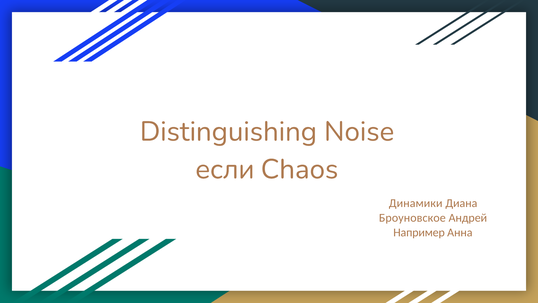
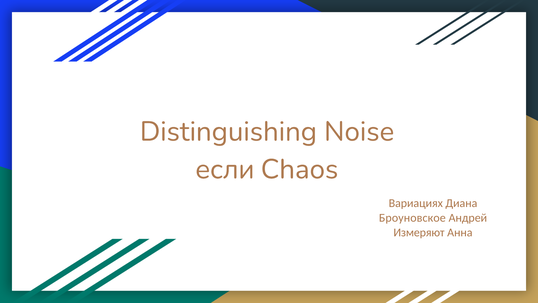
Динамики: Динамики -> Вариациях
Например: Например -> Измеряют
